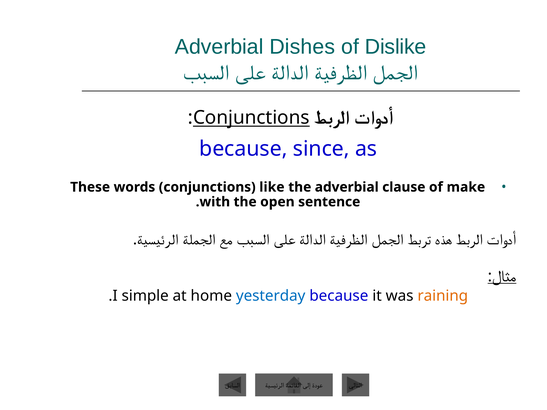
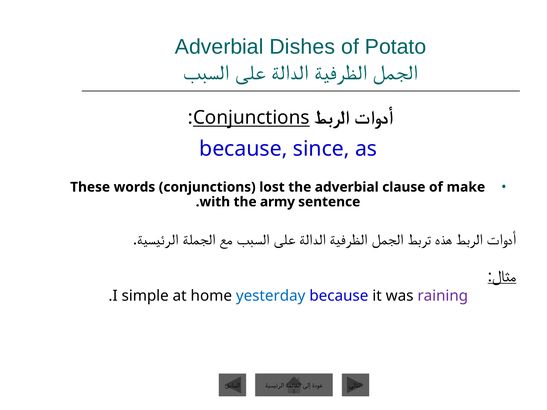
Dislike: Dislike -> Potato
like: like -> lost
open: open -> army
raining colour: orange -> purple
